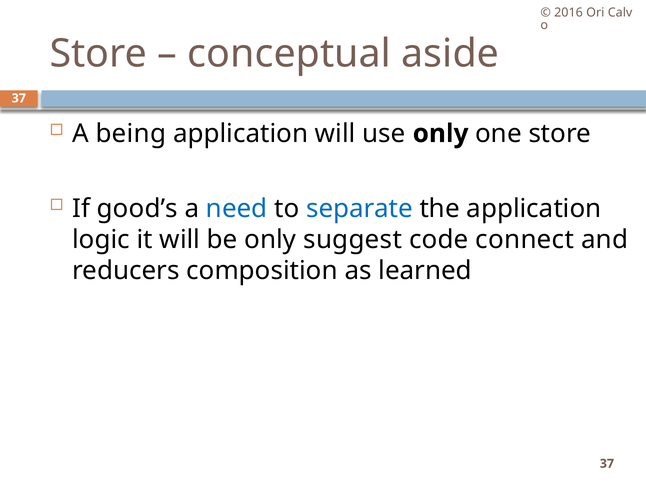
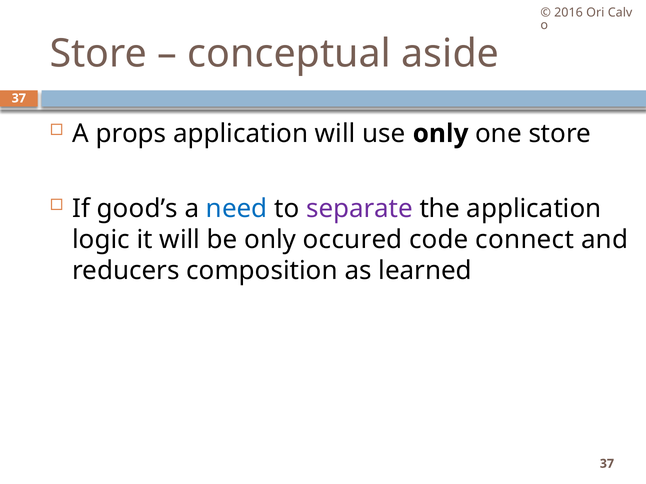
being: being -> props
separate colour: blue -> purple
suggest: suggest -> occured
